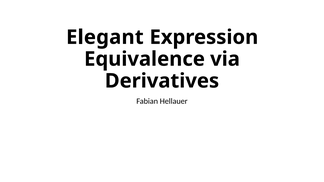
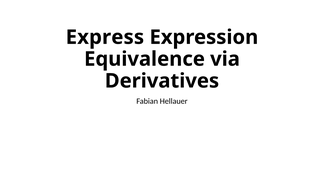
Elegant: Elegant -> Express
